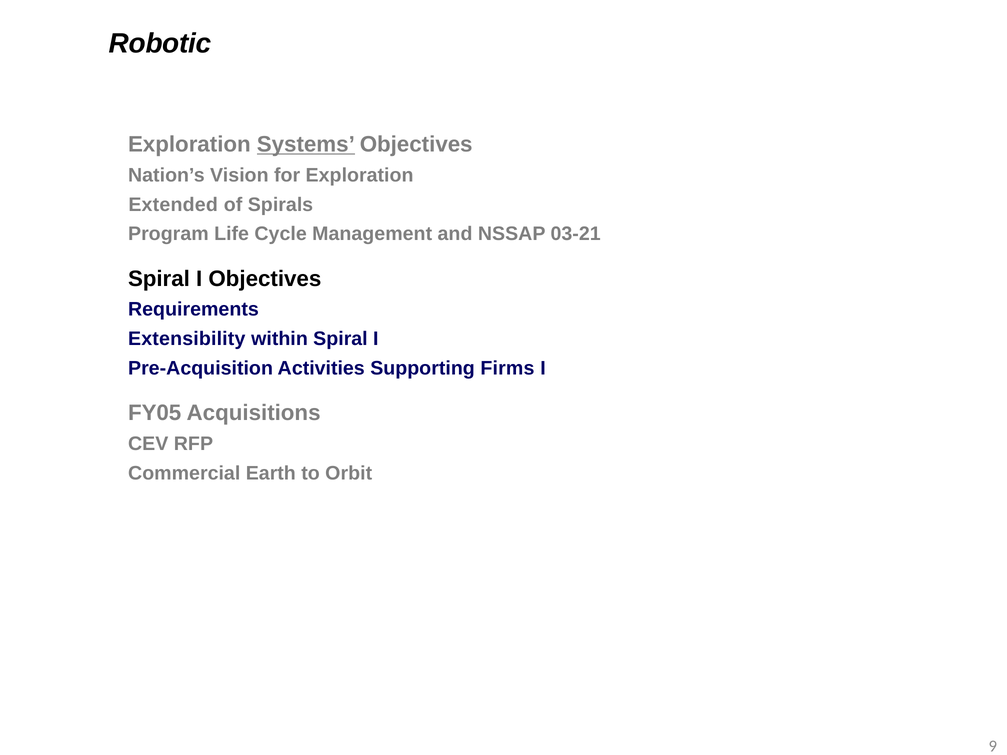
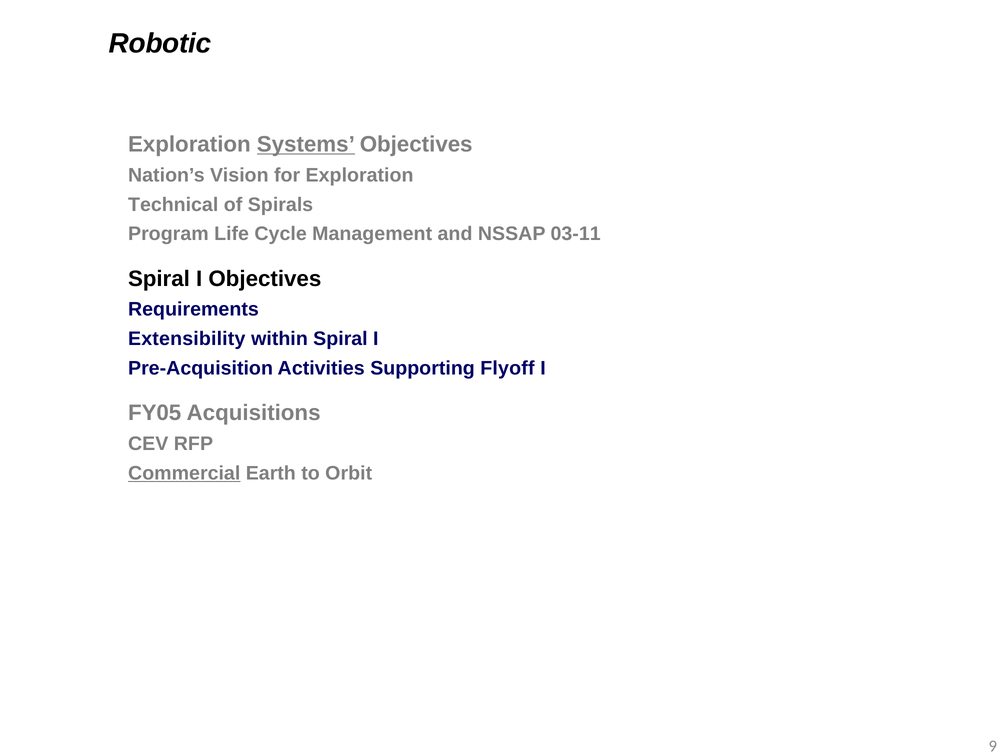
Extended: Extended -> Technical
03-21: 03-21 -> 03-11
Firms: Firms -> Flyoff
Commercial underline: none -> present
